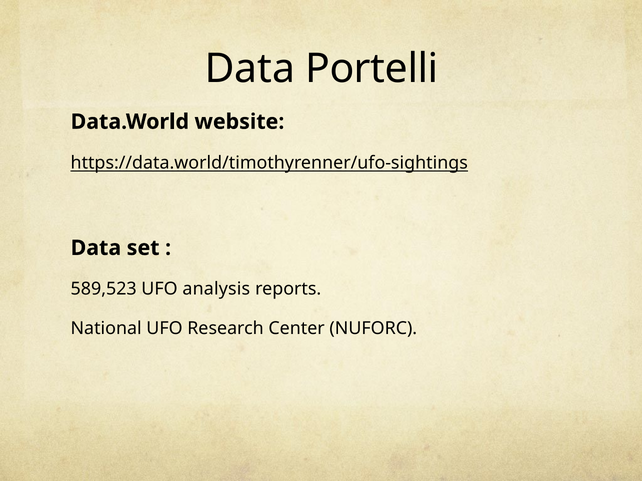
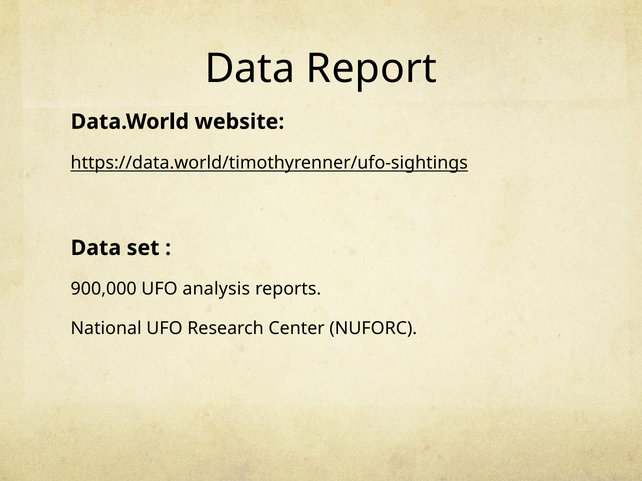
Portelli: Portelli -> Report
589,523: 589,523 -> 900,000
